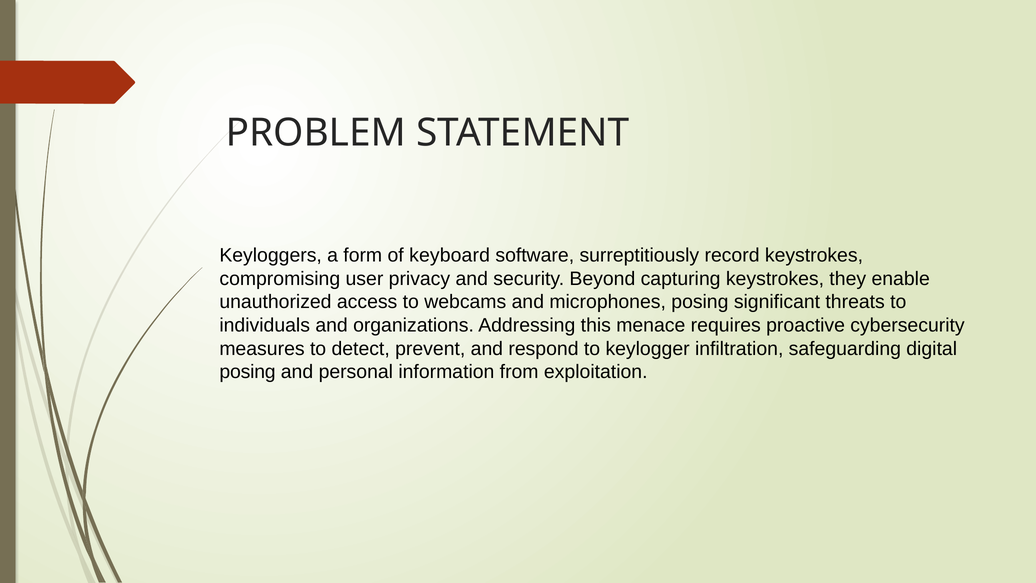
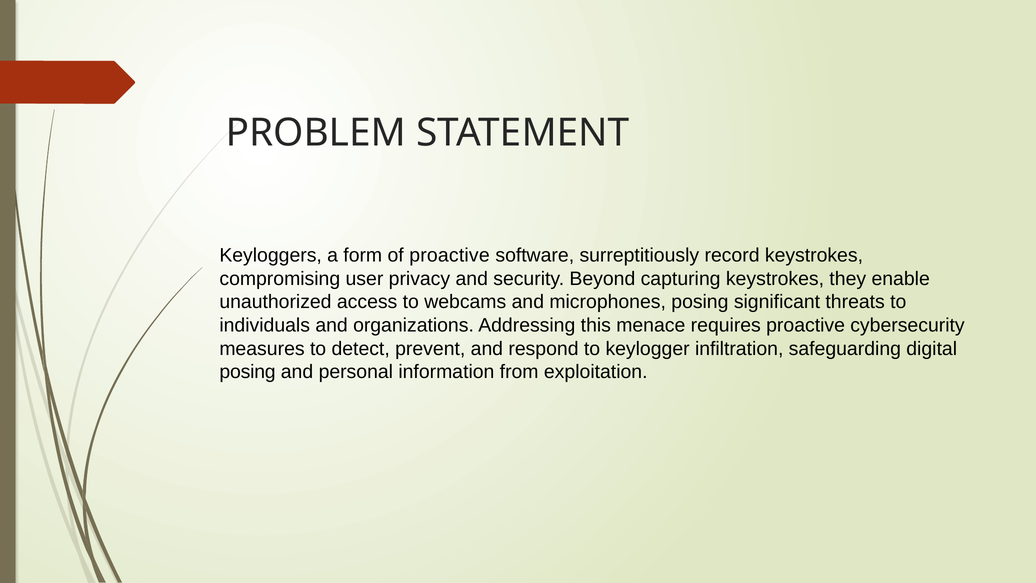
of keyboard: keyboard -> proactive
